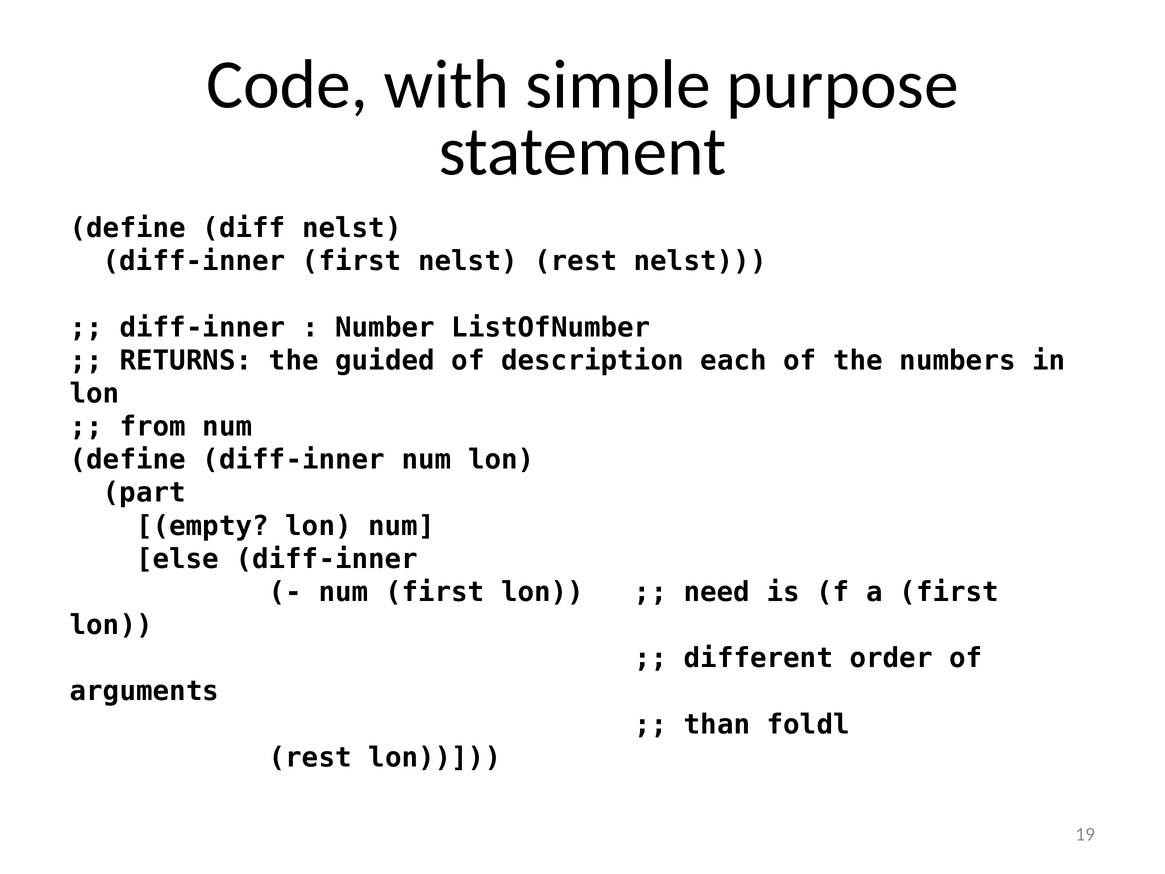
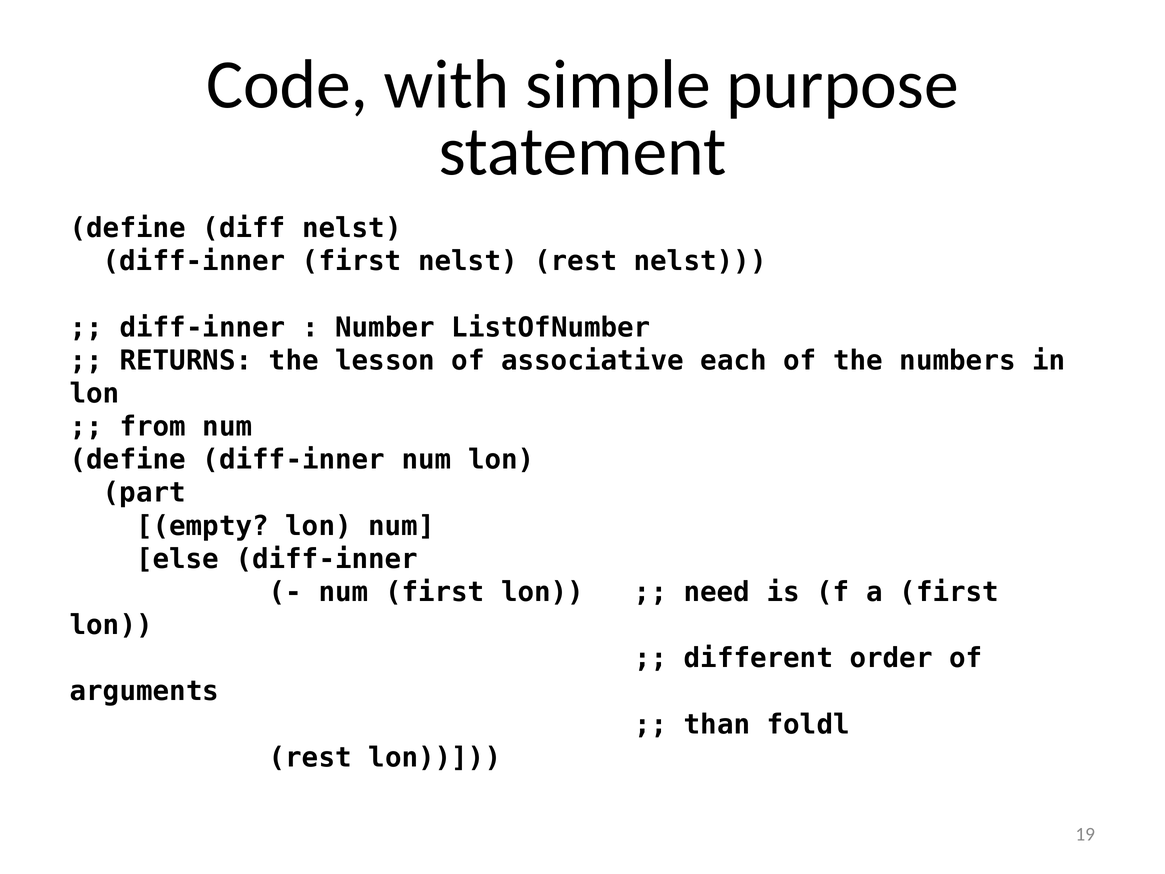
guided: guided -> lesson
description: description -> associative
